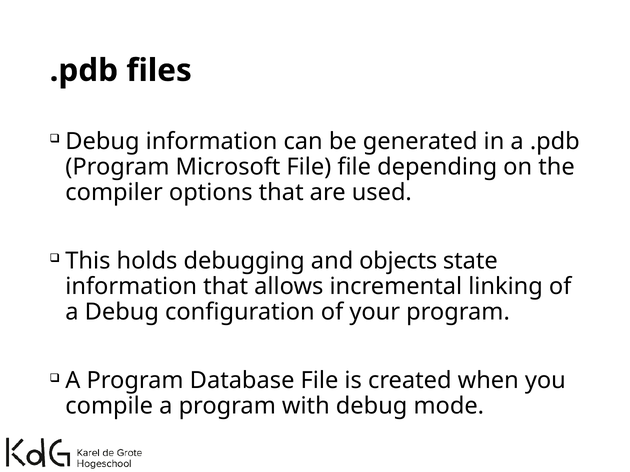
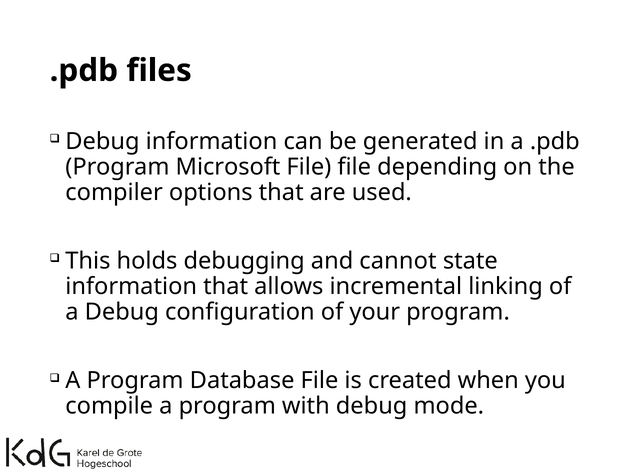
objects: objects -> cannot
